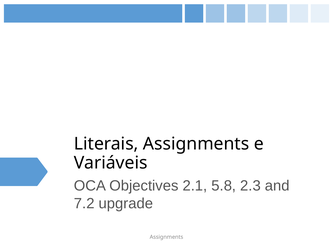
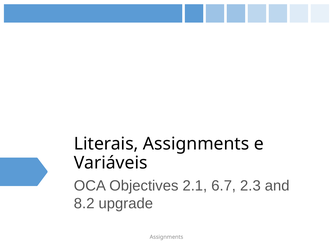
5.8: 5.8 -> 6.7
7.2: 7.2 -> 8.2
